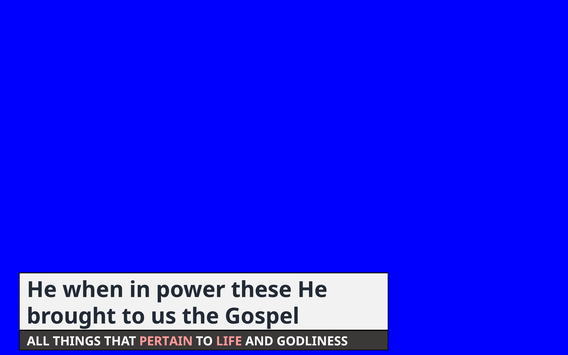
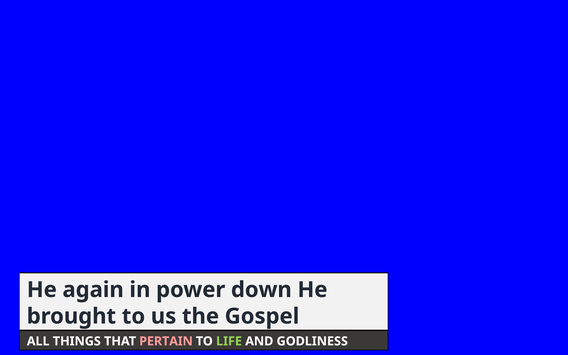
when: when -> again
these: these -> down
LIFE colour: pink -> light green
